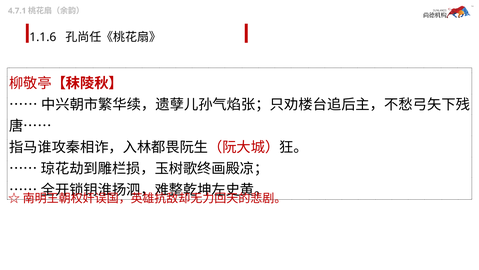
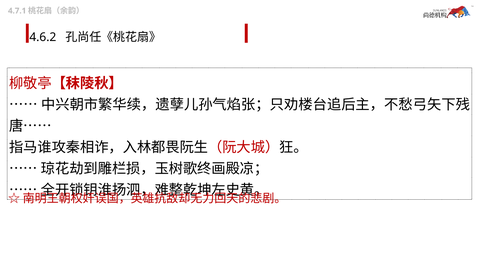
1.1.6: 1.1.6 -> 4.6.2
